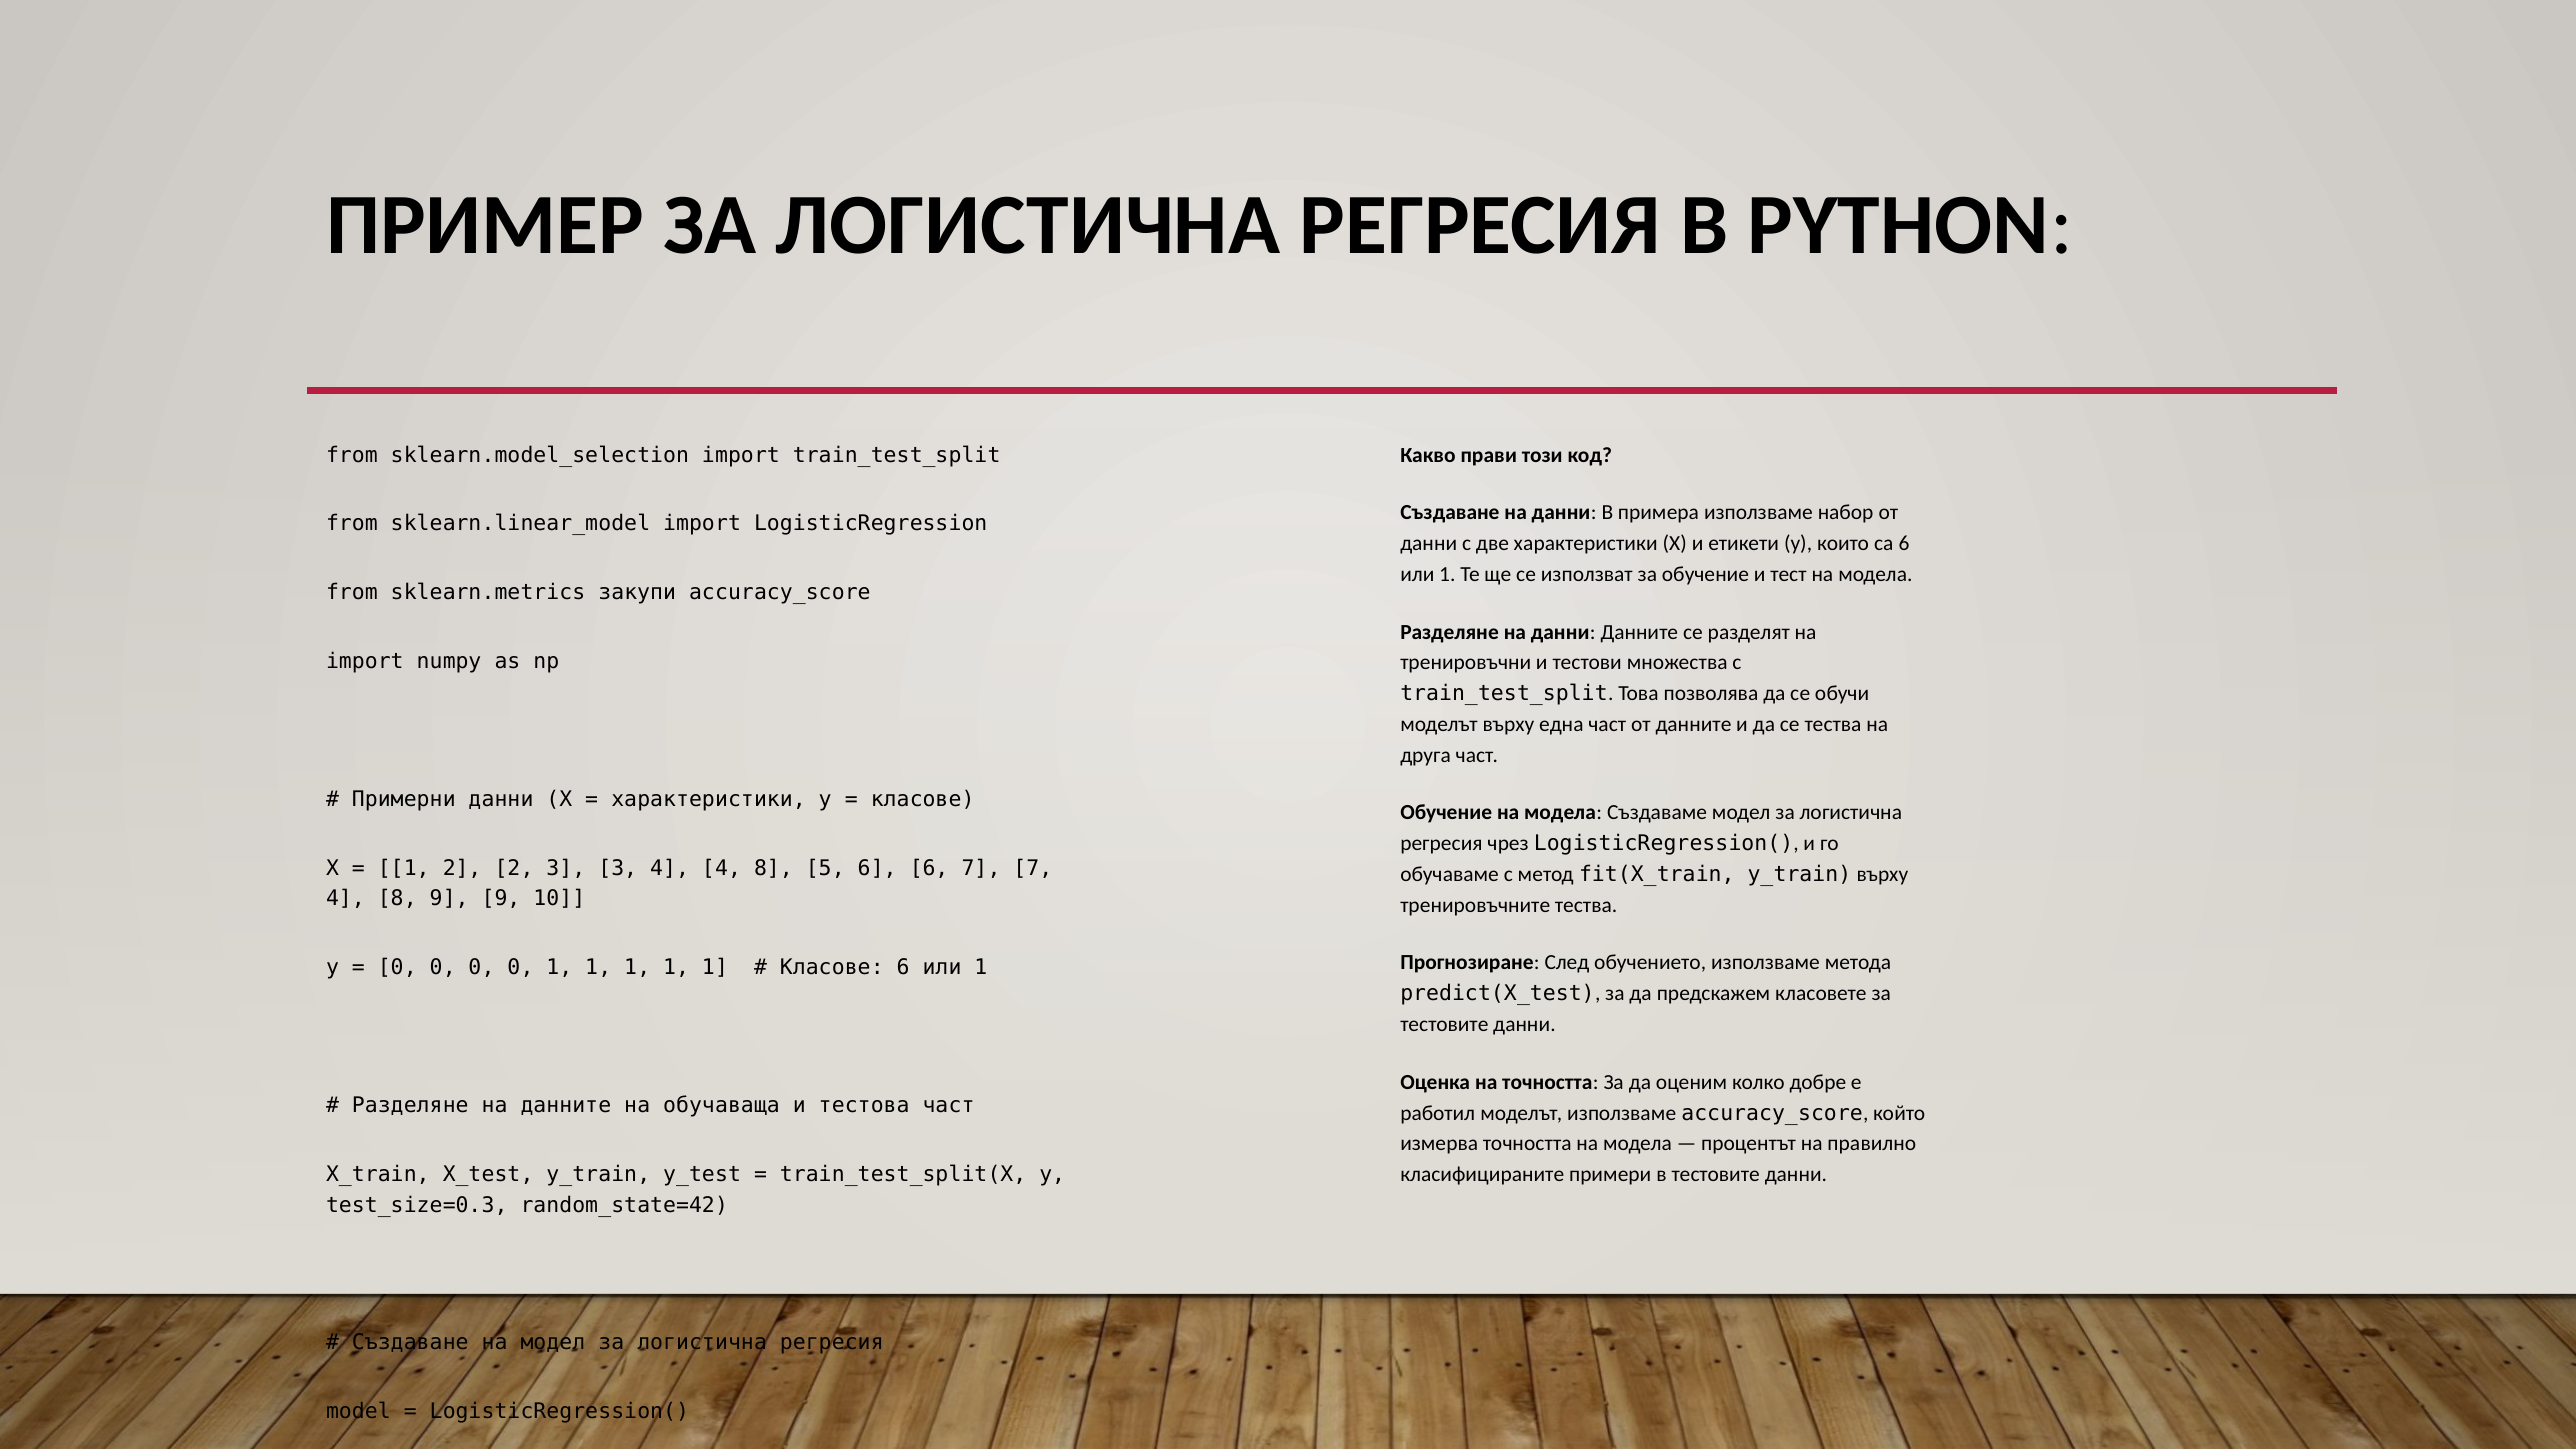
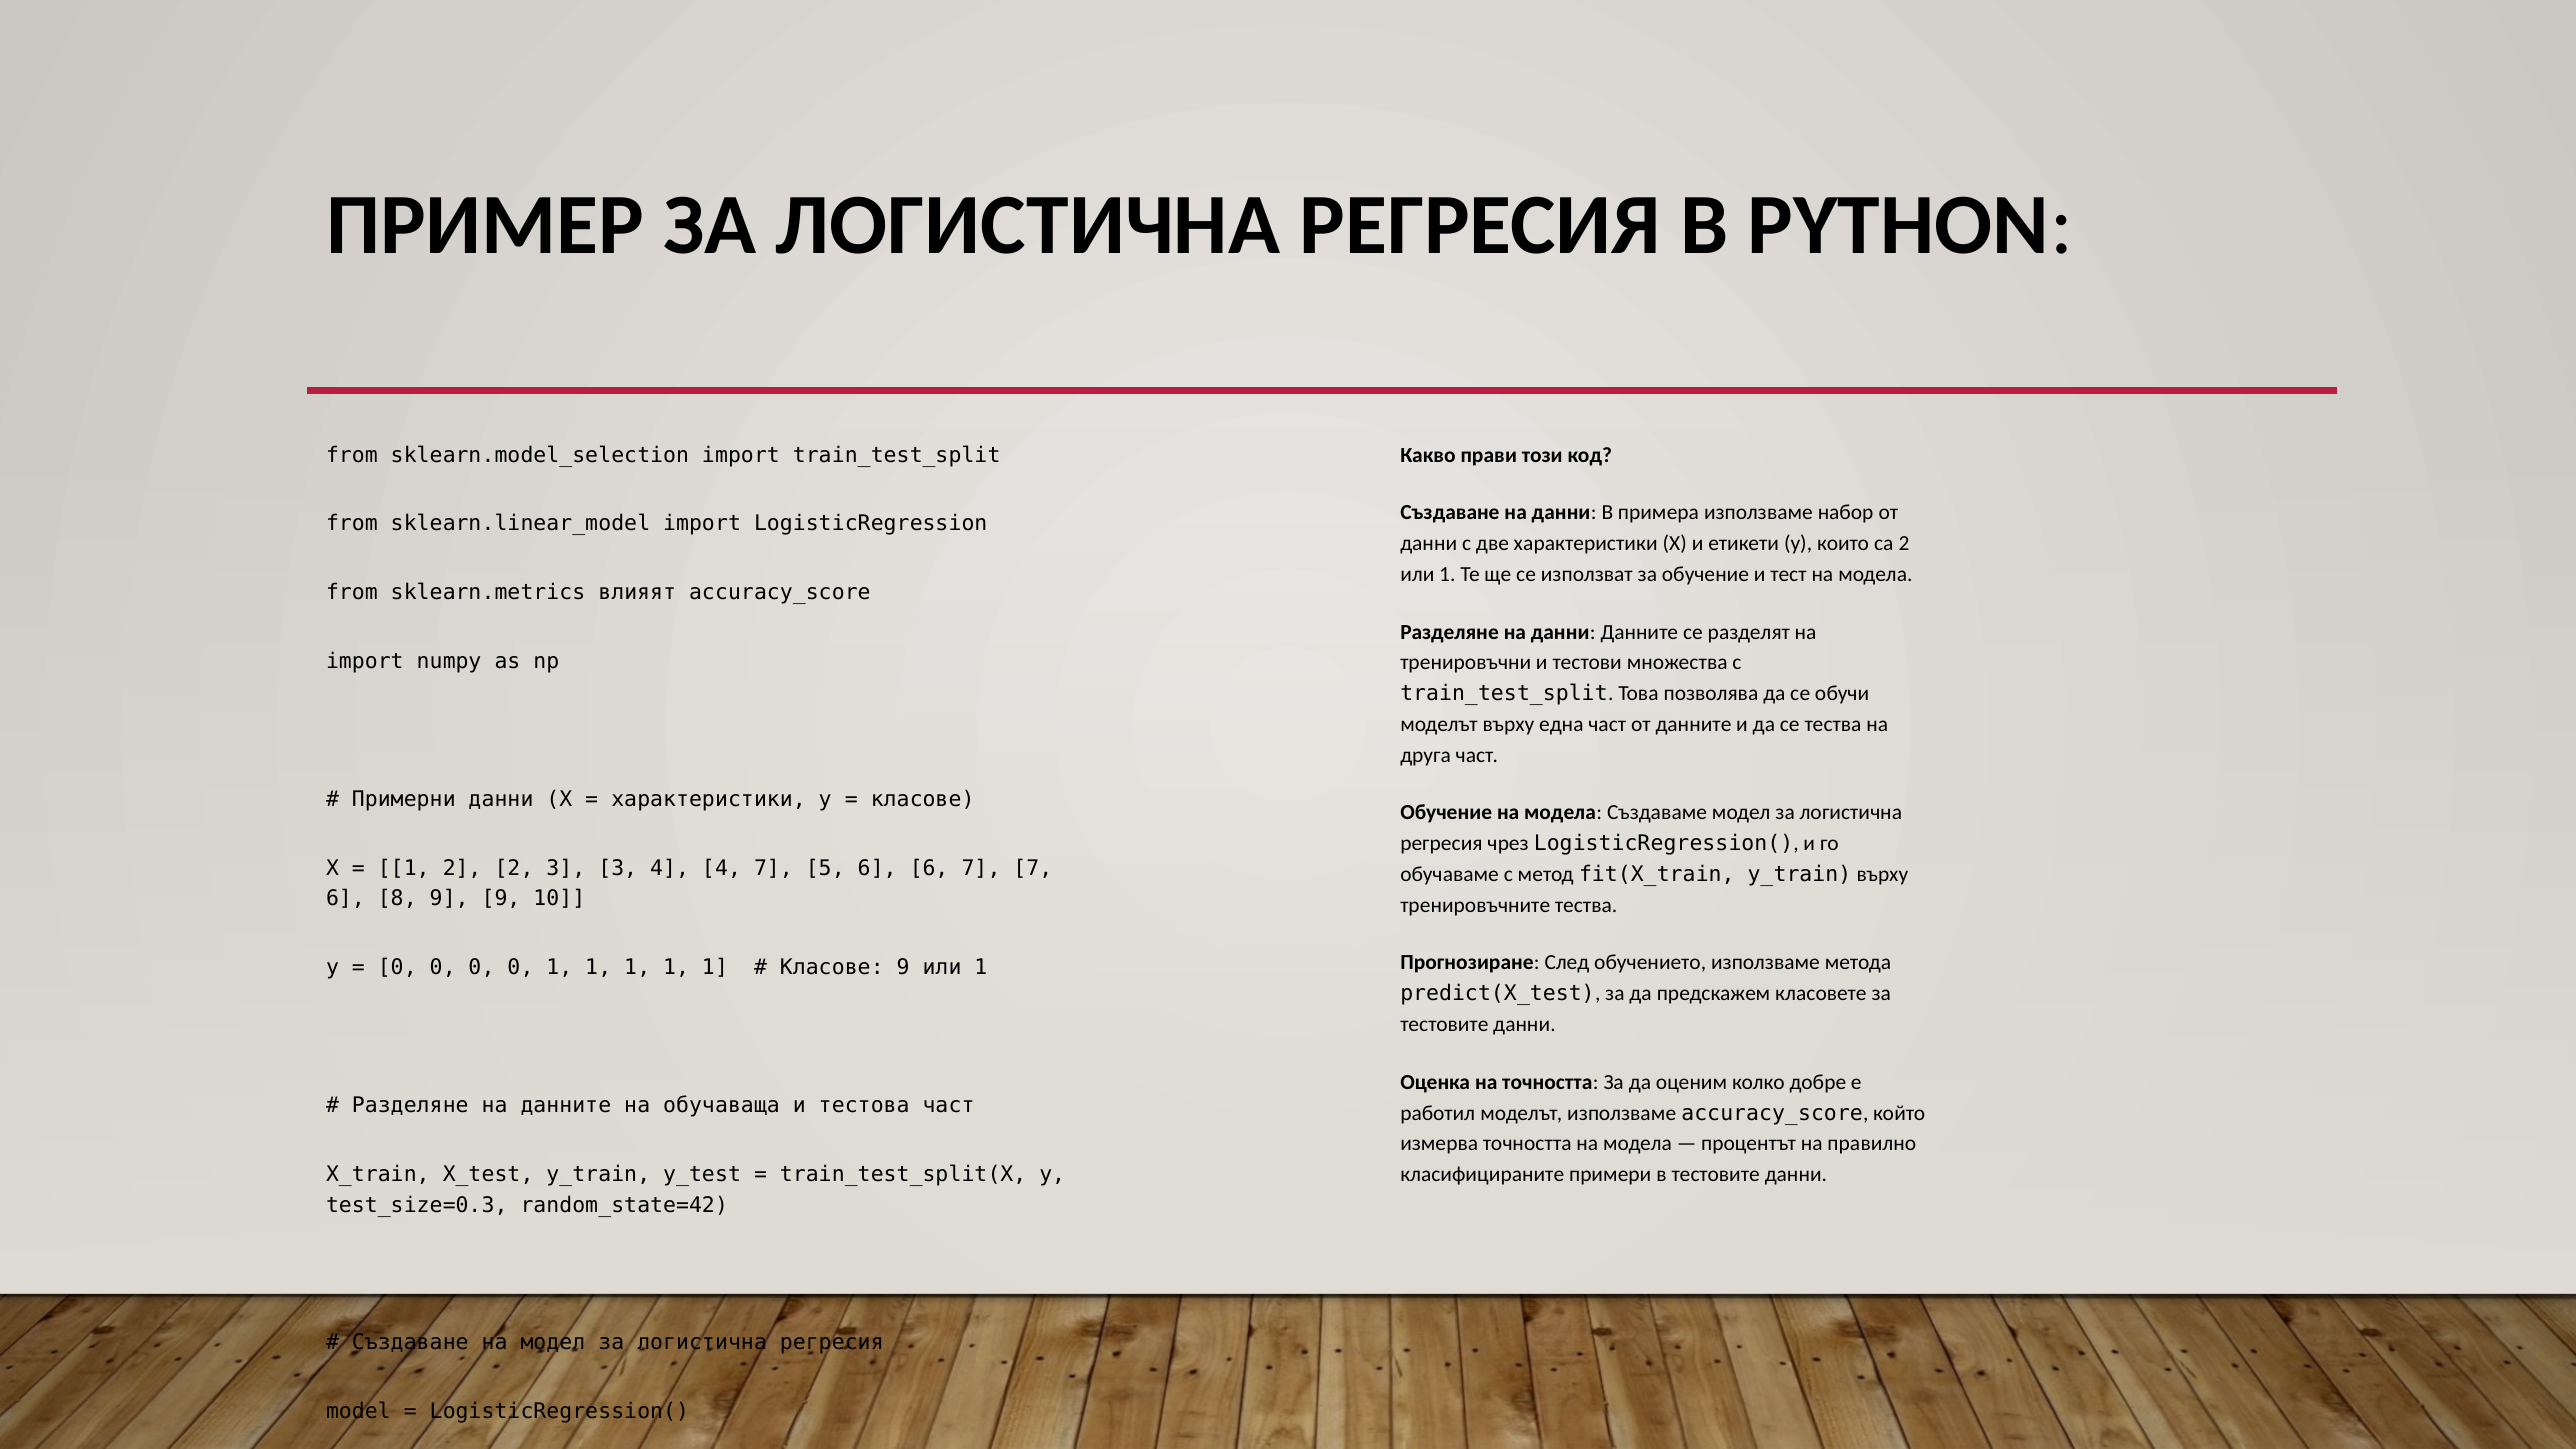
са 6: 6 -> 2
закупи: закупи -> влияят
4 4 8: 8 -> 7
4 at (345, 899): 4 -> 6
Класове 6: 6 -> 9
